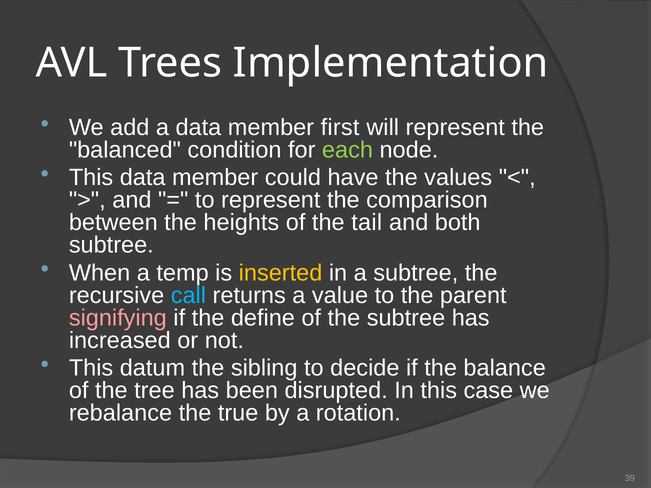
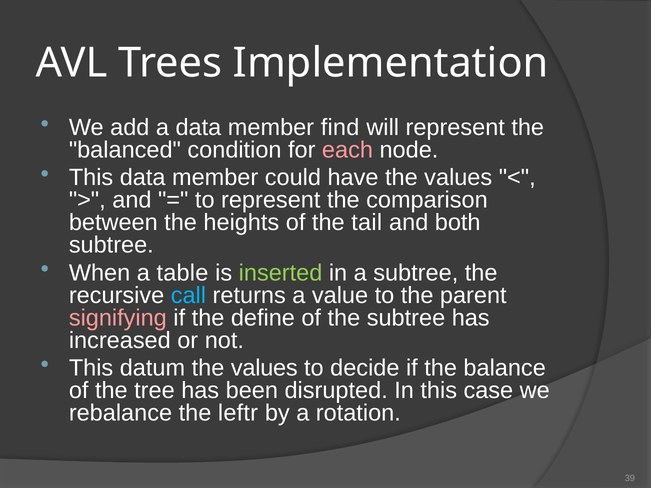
first: first -> find
each colour: light green -> pink
temp: temp -> table
inserted colour: yellow -> light green
sibling at (264, 368): sibling -> values
true: true -> leftr
